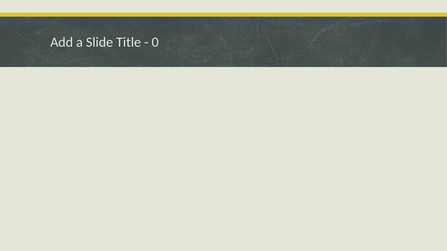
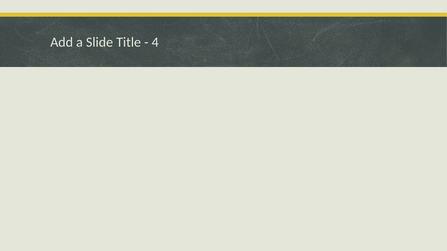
0: 0 -> 4
